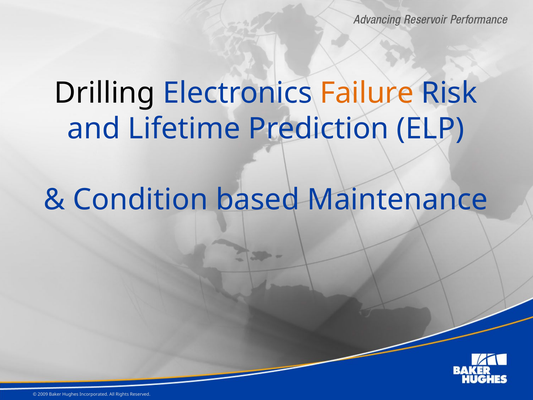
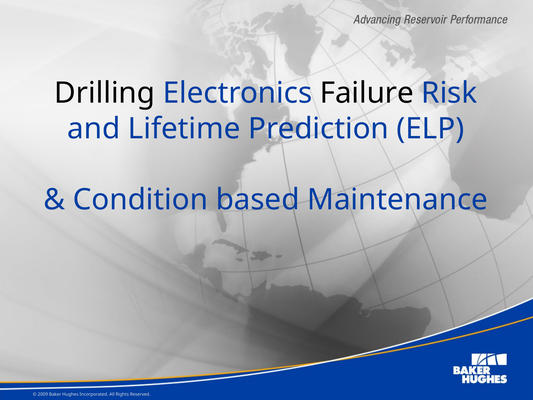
Failure colour: orange -> black
